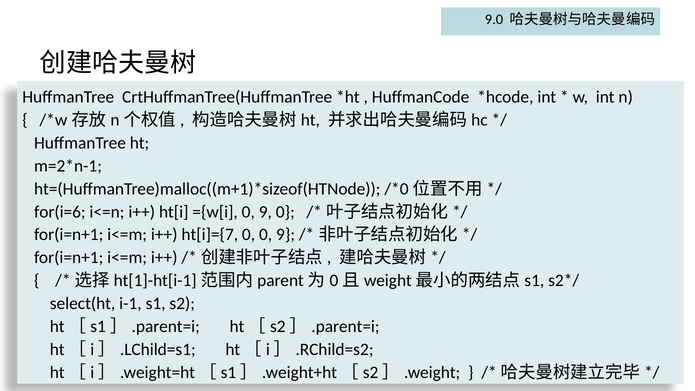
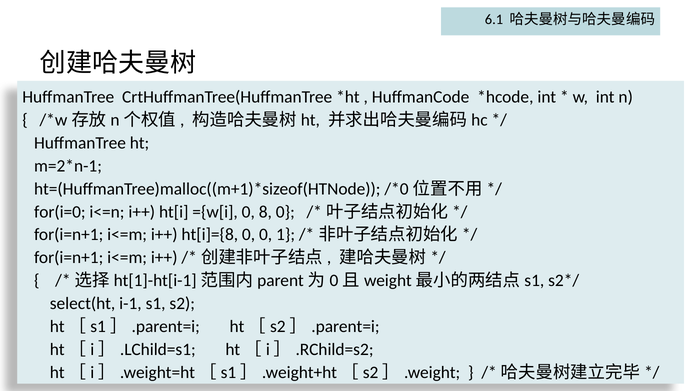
9.0: 9.0 -> 6.1
for(i=6: for(i=6 -> for(i=0
={w[i 0 9: 9 -> 8
ht[i]={7: ht[i]={7 -> ht[i]={8
0 0 9: 9 -> 1
